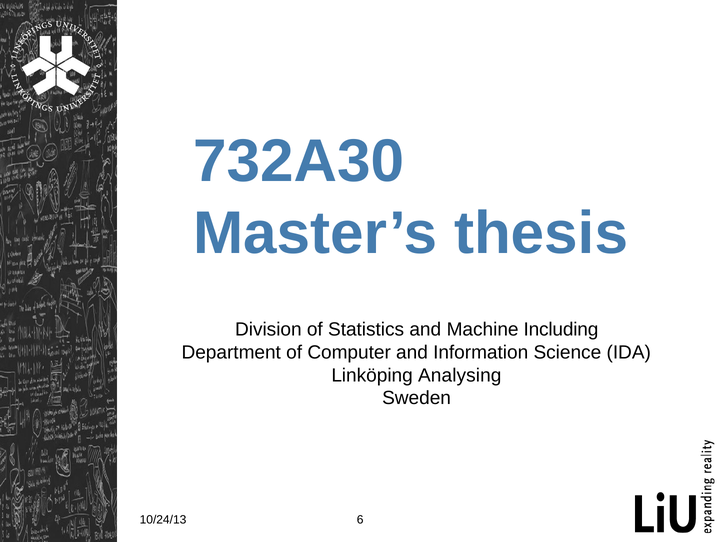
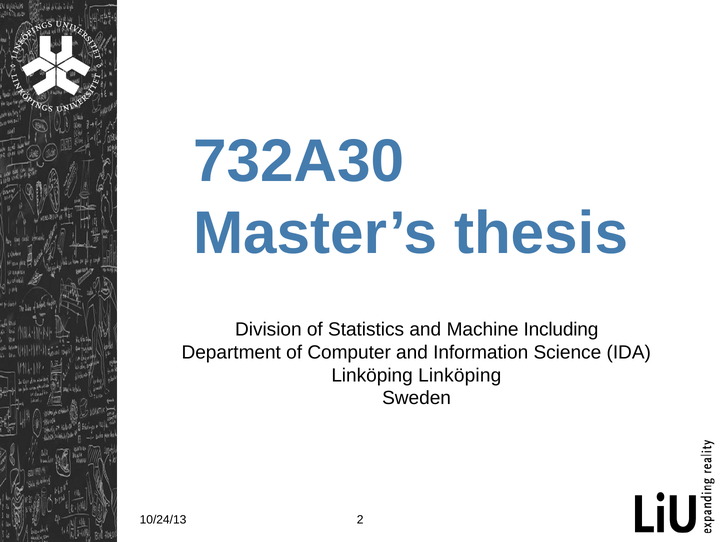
Linköping Analysing: Analysing -> Linköping
6: 6 -> 2
